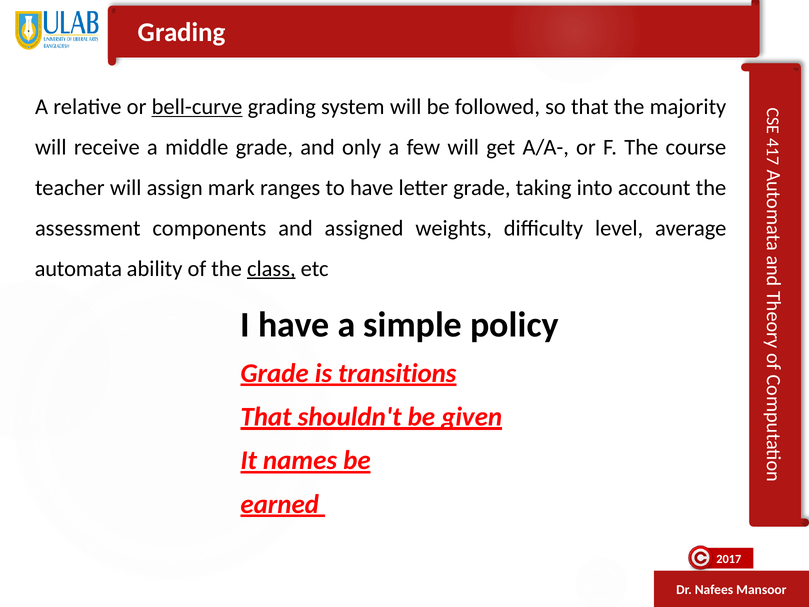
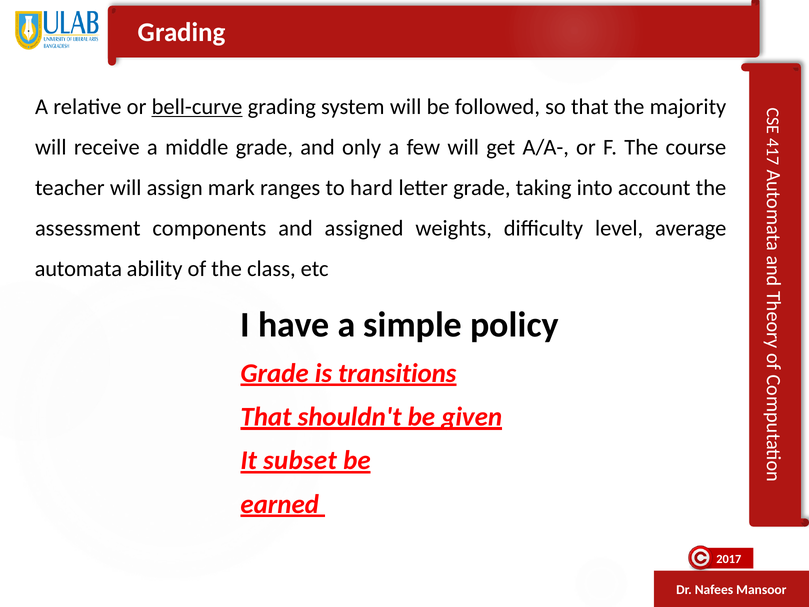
to have: have -> hard
class underline: present -> none
names: names -> subset
